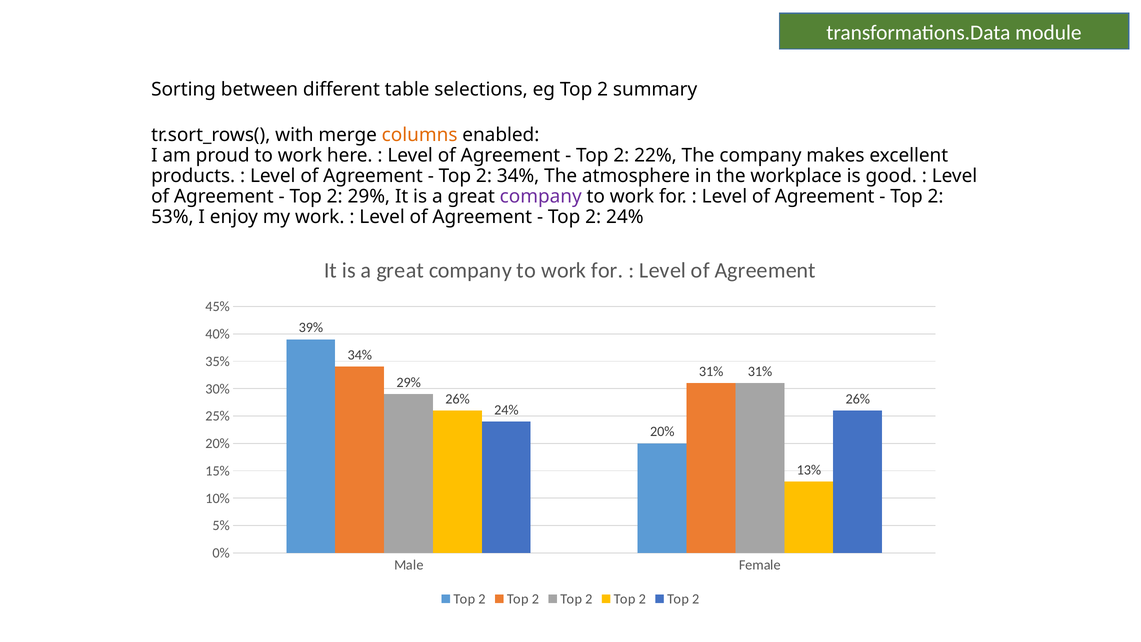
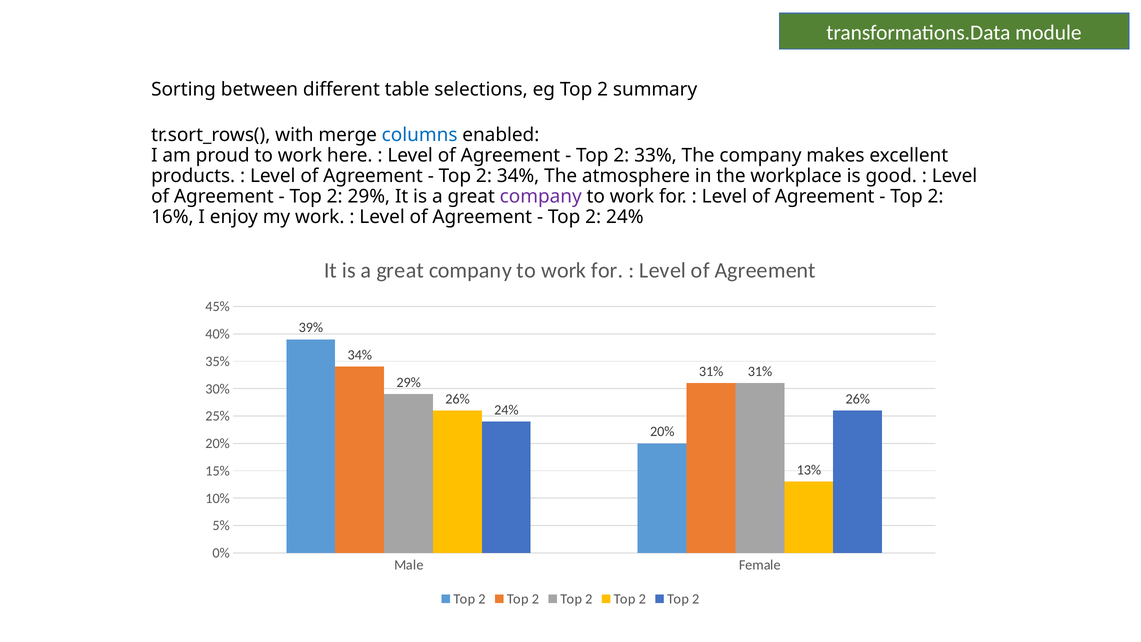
columns colour: orange -> blue
22%: 22% -> 33%
53%: 53% -> 16%
